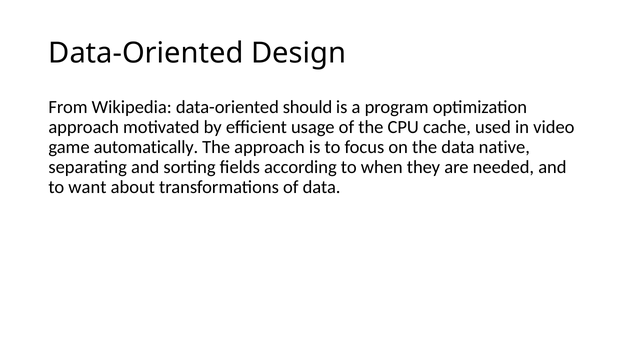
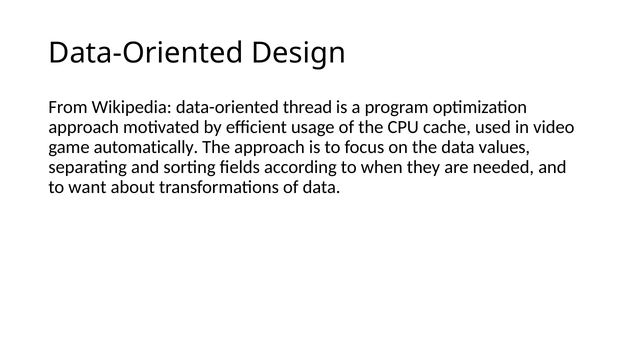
should: should -> thread
native: native -> values
